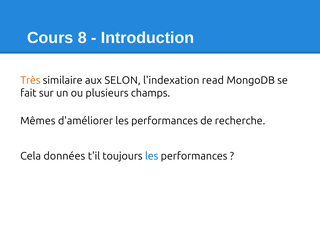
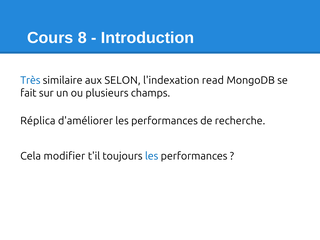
Très colour: orange -> blue
Mêmes: Mêmes -> Réplica
données: données -> modifier
